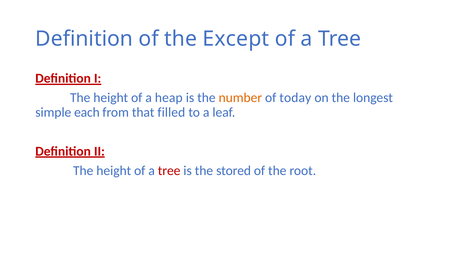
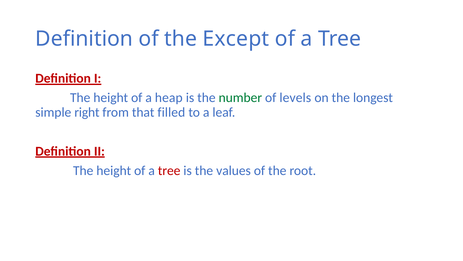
number colour: orange -> green
today: today -> levels
each: each -> right
stored: stored -> values
